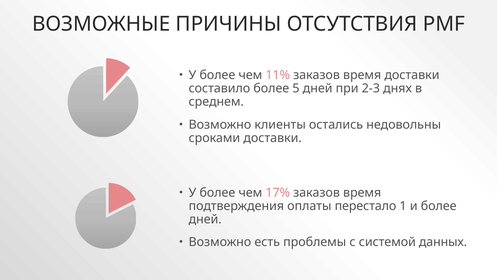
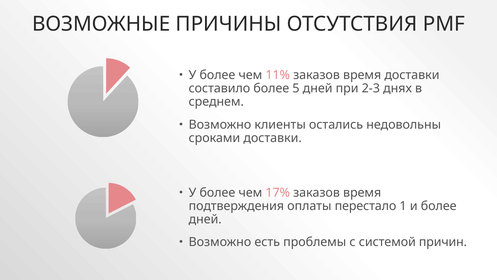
данных: данных -> причин
